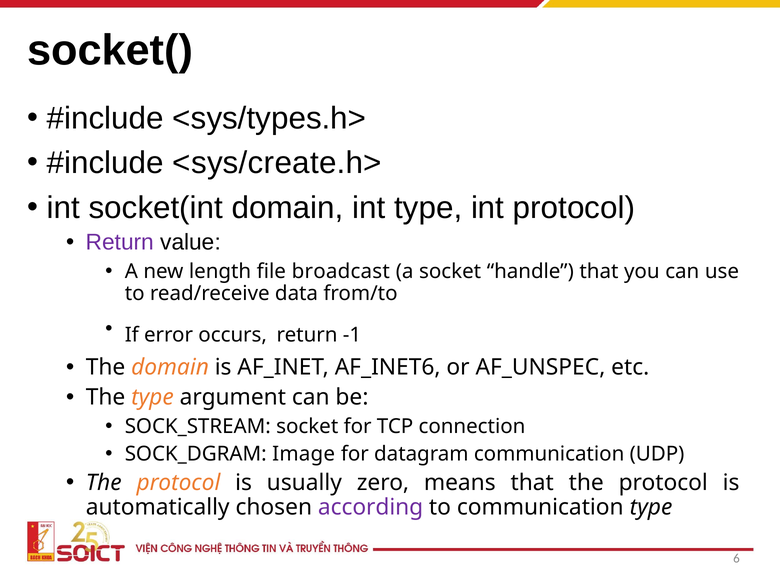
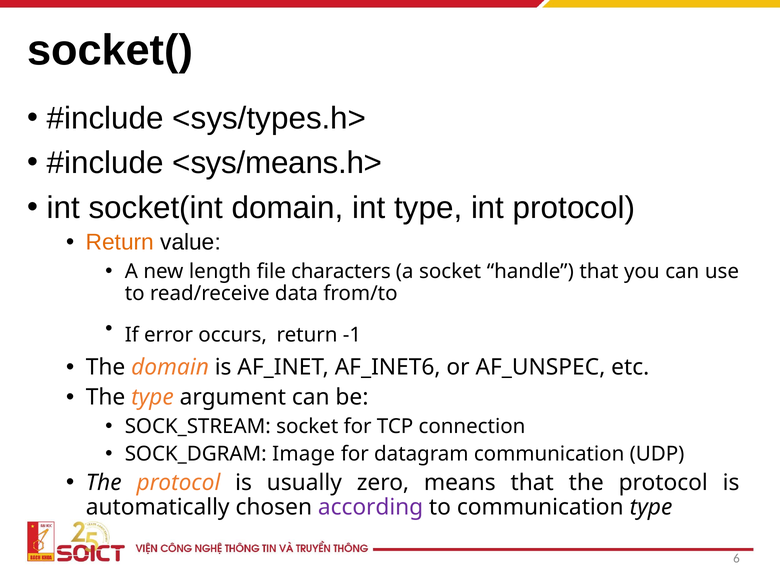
<sys/create.h>: <sys/create.h> -> <sys/means.h>
Return at (120, 242) colour: purple -> orange
broadcast: broadcast -> characters
